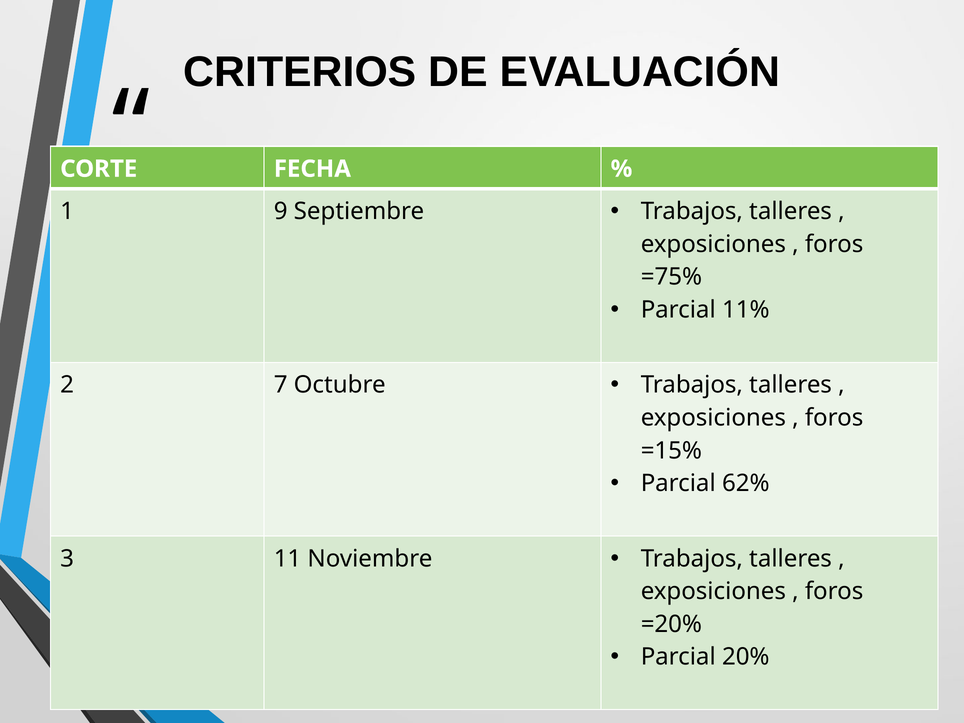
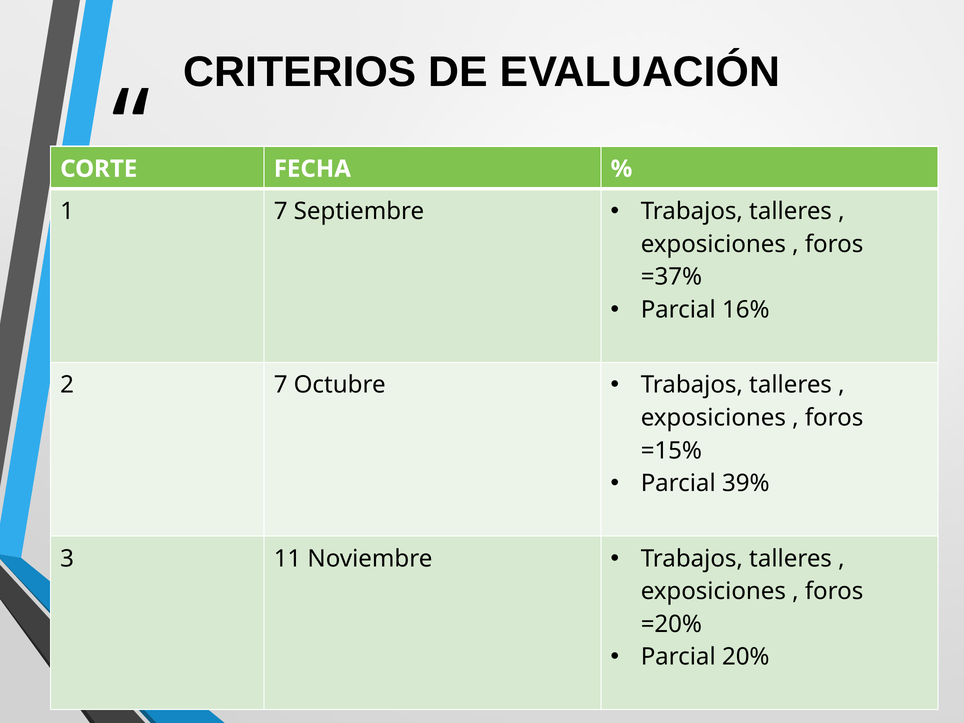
1 9: 9 -> 7
=75%: =75% -> =37%
11%: 11% -> 16%
62%: 62% -> 39%
